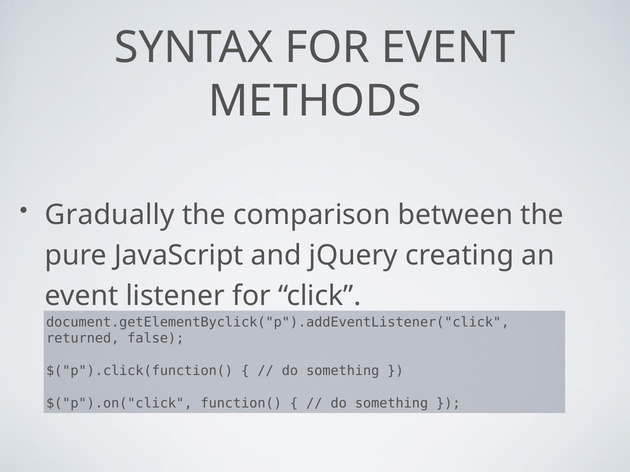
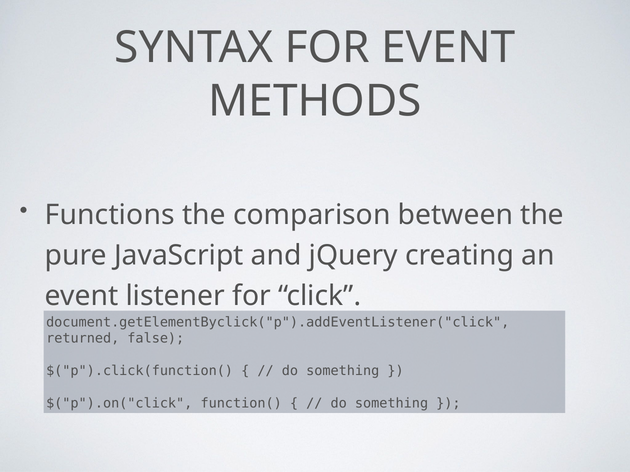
Gradually: Gradually -> Functions
